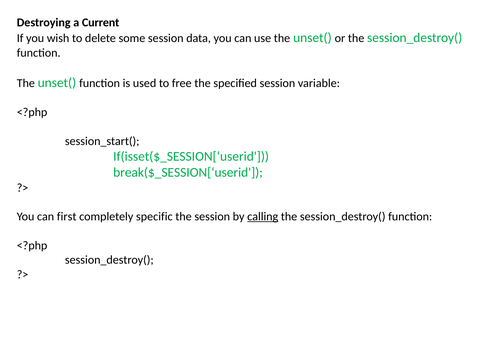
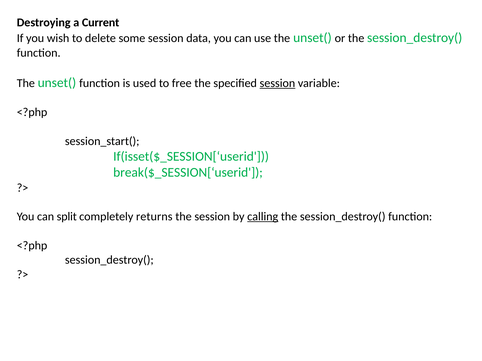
session at (277, 83) underline: none -> present
first: first -> split
specific: specific -> returns
